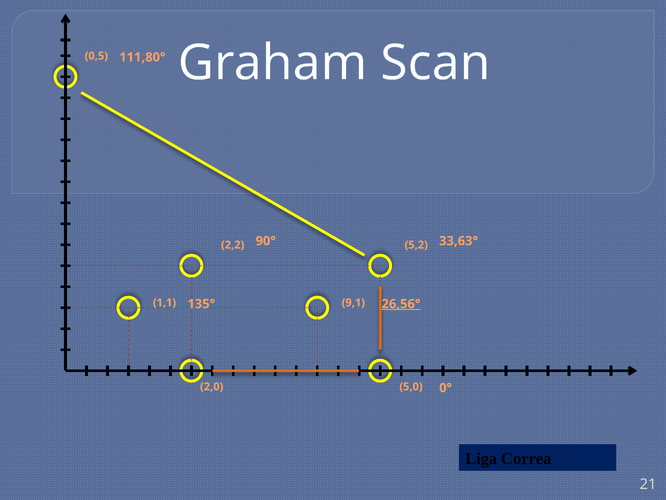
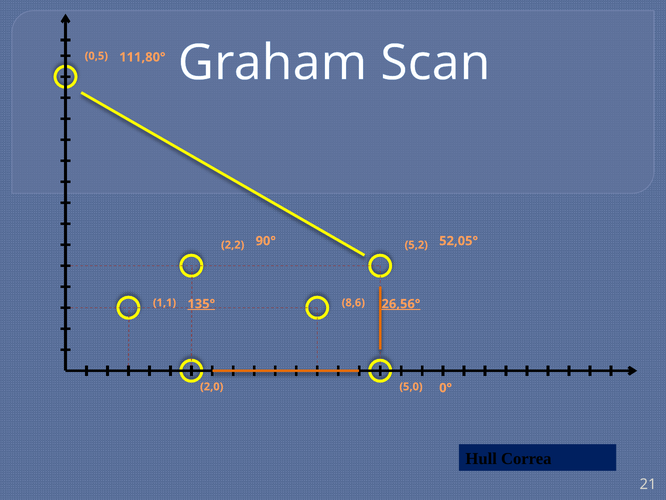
33,63°: 33,63° -> 52,05°
9,1: 9,1 -> 8,6
135° underline: none -> present
Liga: Liga -> Hull
